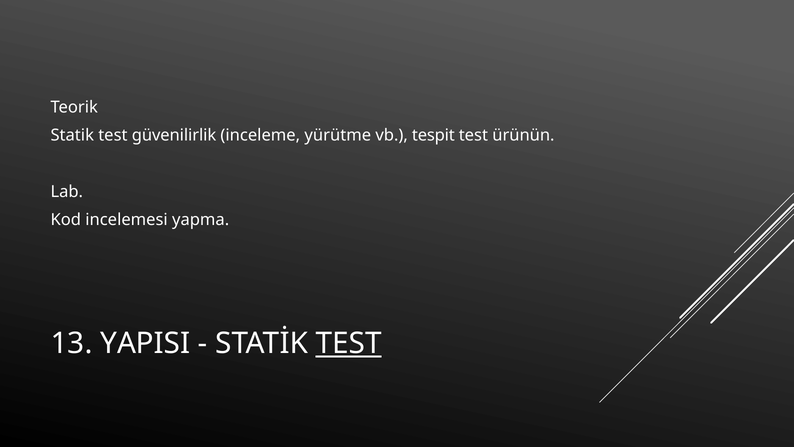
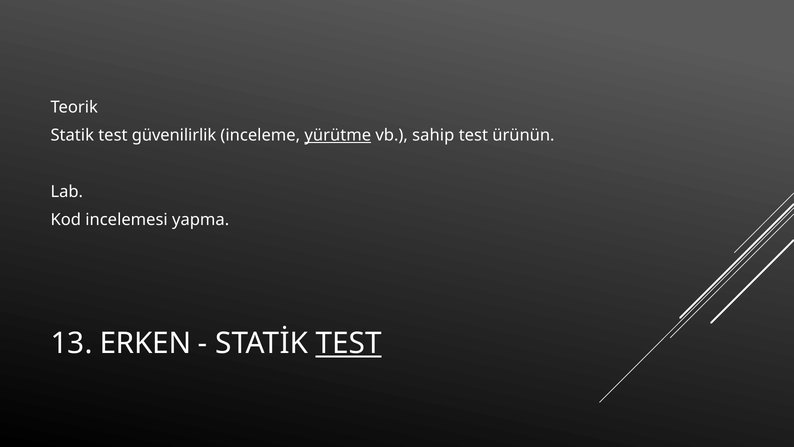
yürütme underline: none -> present
tespit: tespit -> sahip
YAPISI: YAPISI -> ERKEN
